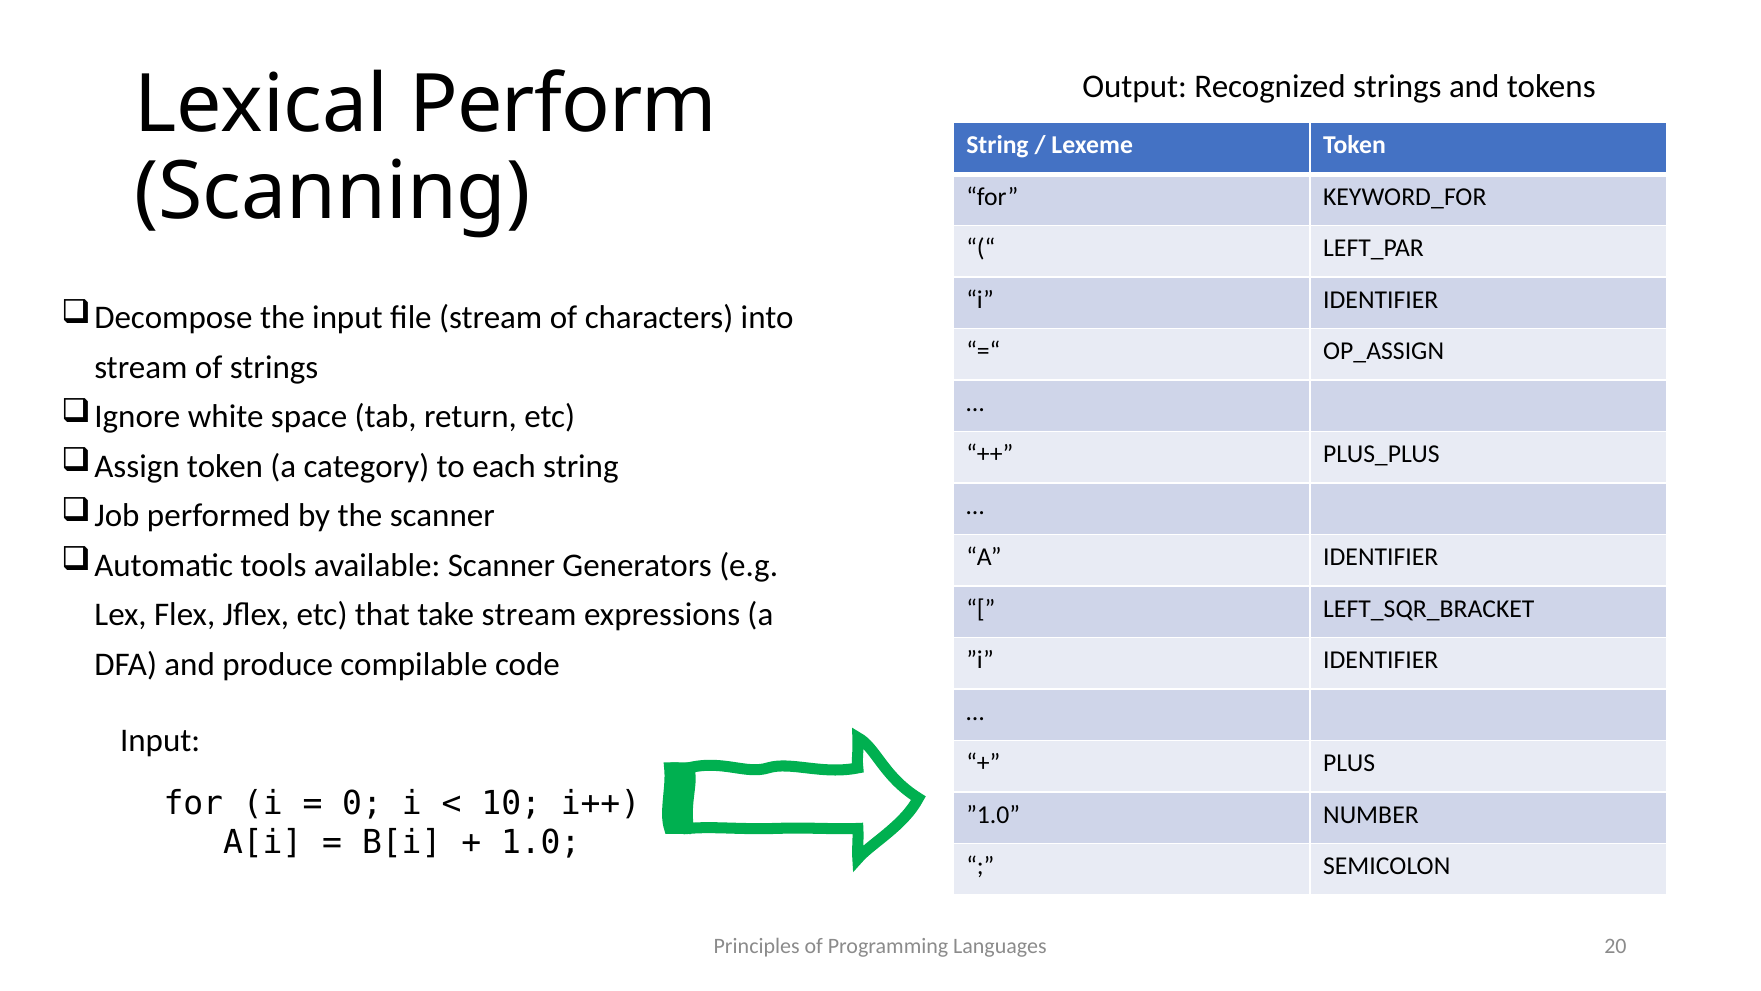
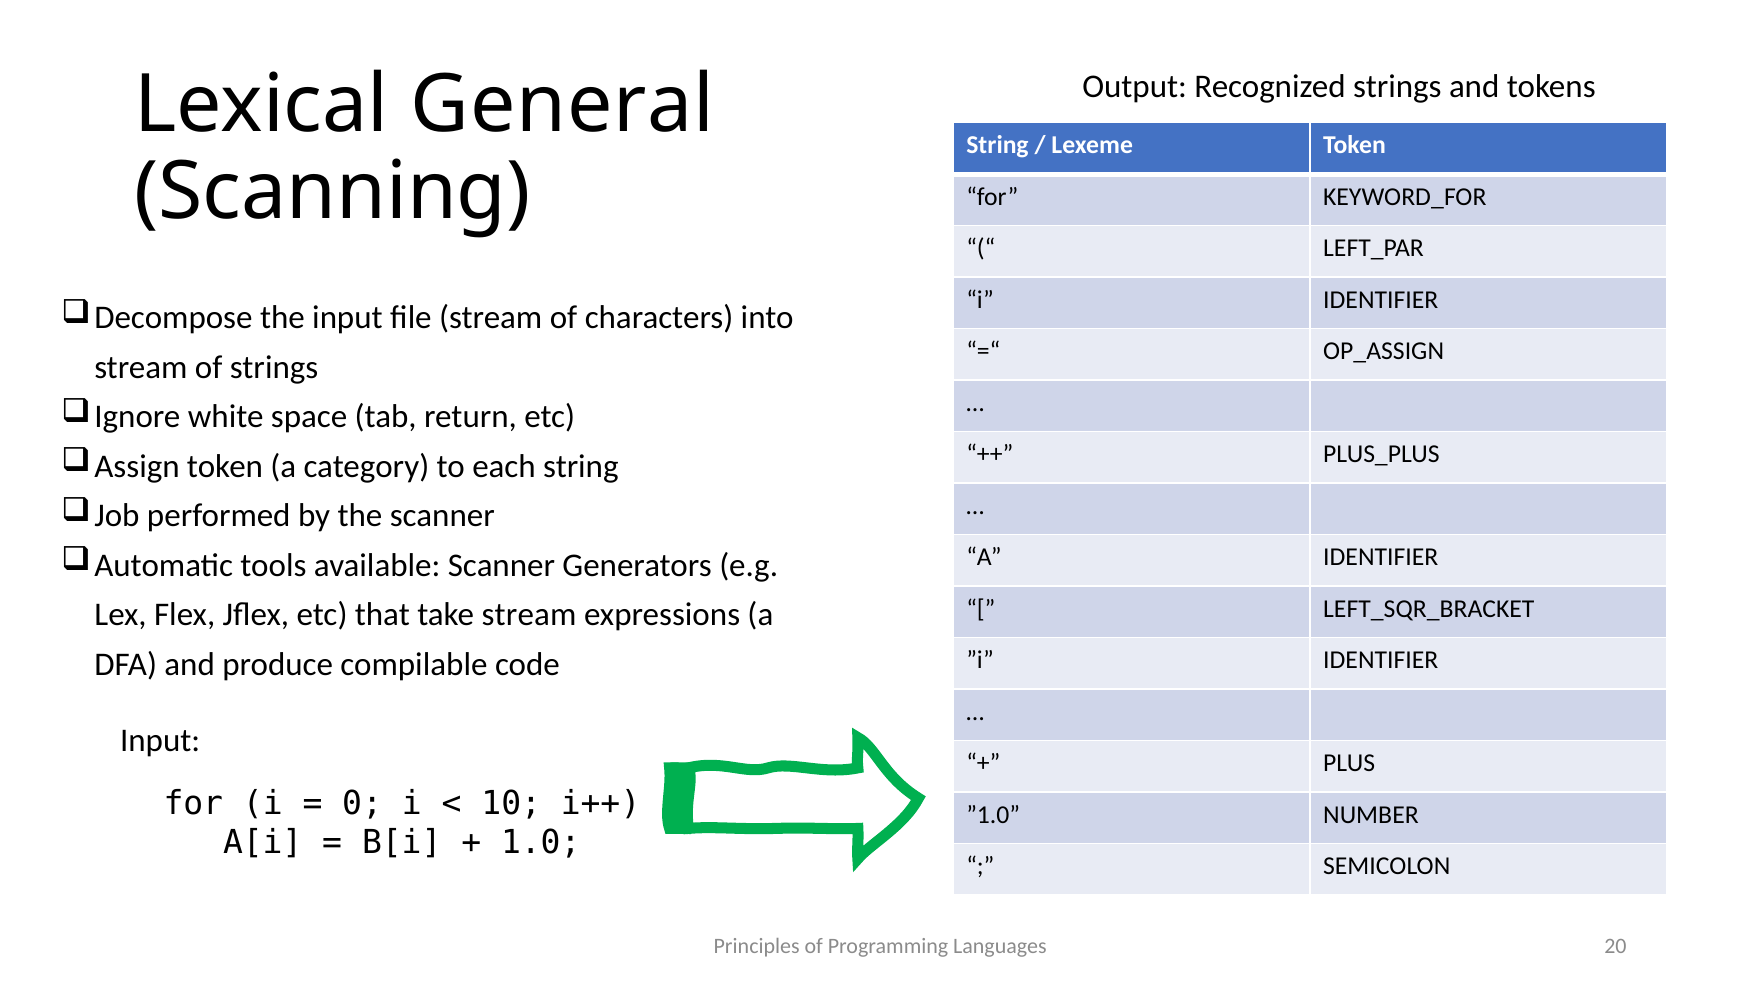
Perform: Perform -> General
